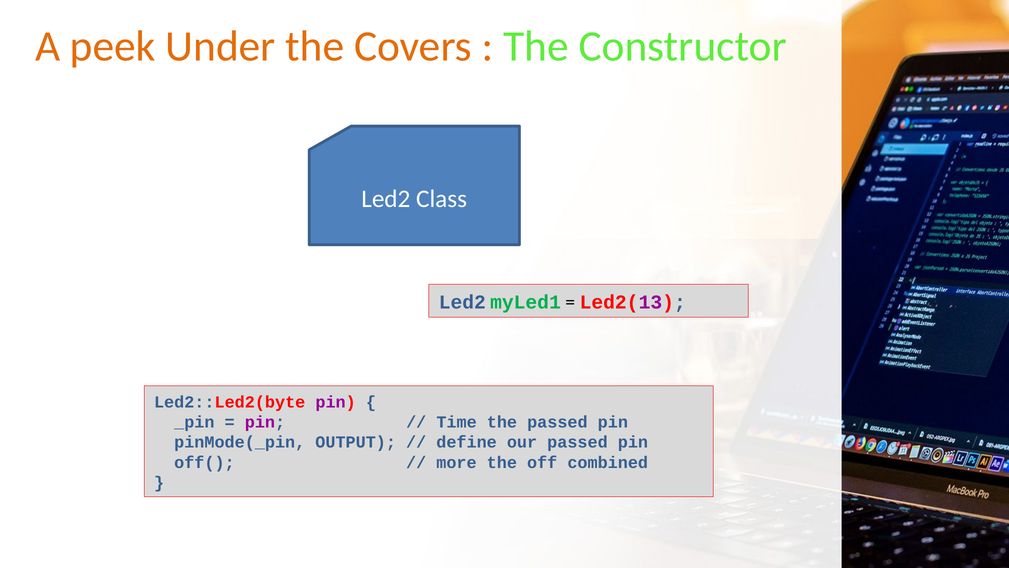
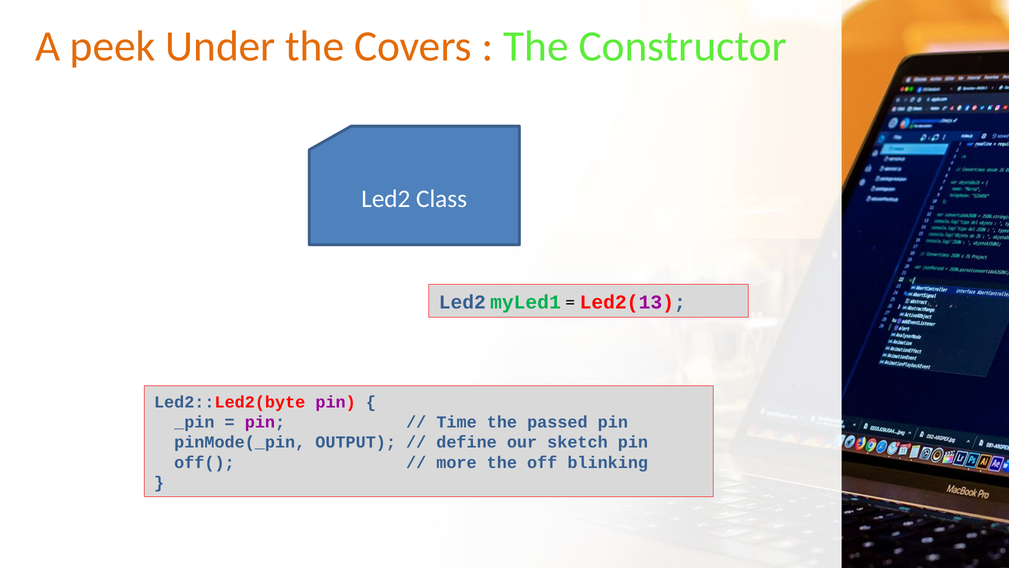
our passed: passed -> sketch
combined: combined -> blinking
